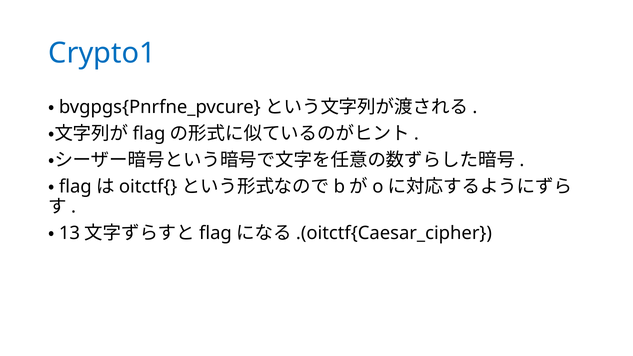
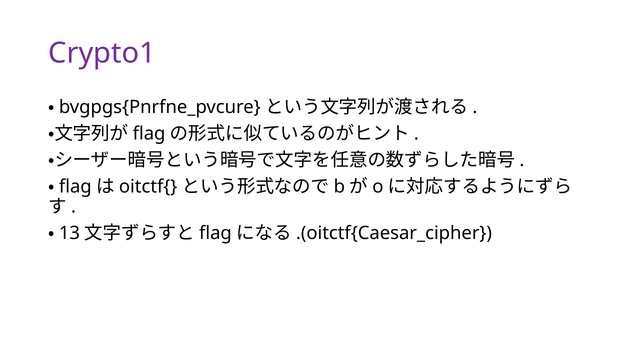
Crypto1 colour: blue -> purple
